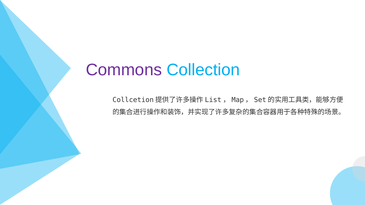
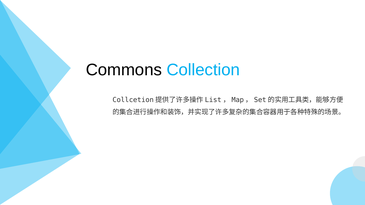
Commons colour: purple -> black
